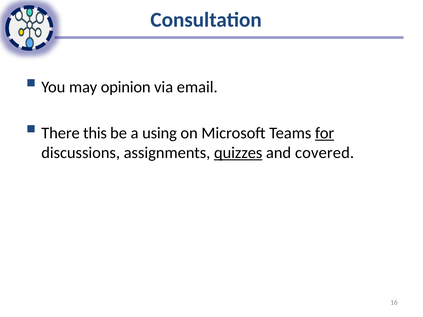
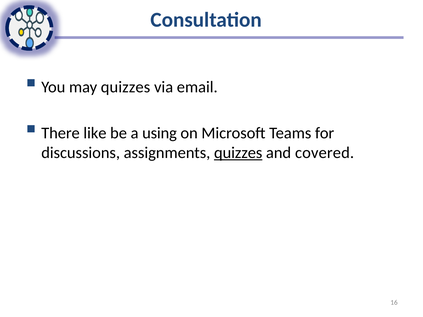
may opinion: opinion -> quizzes
this: this -> like
for underline: present -> none
